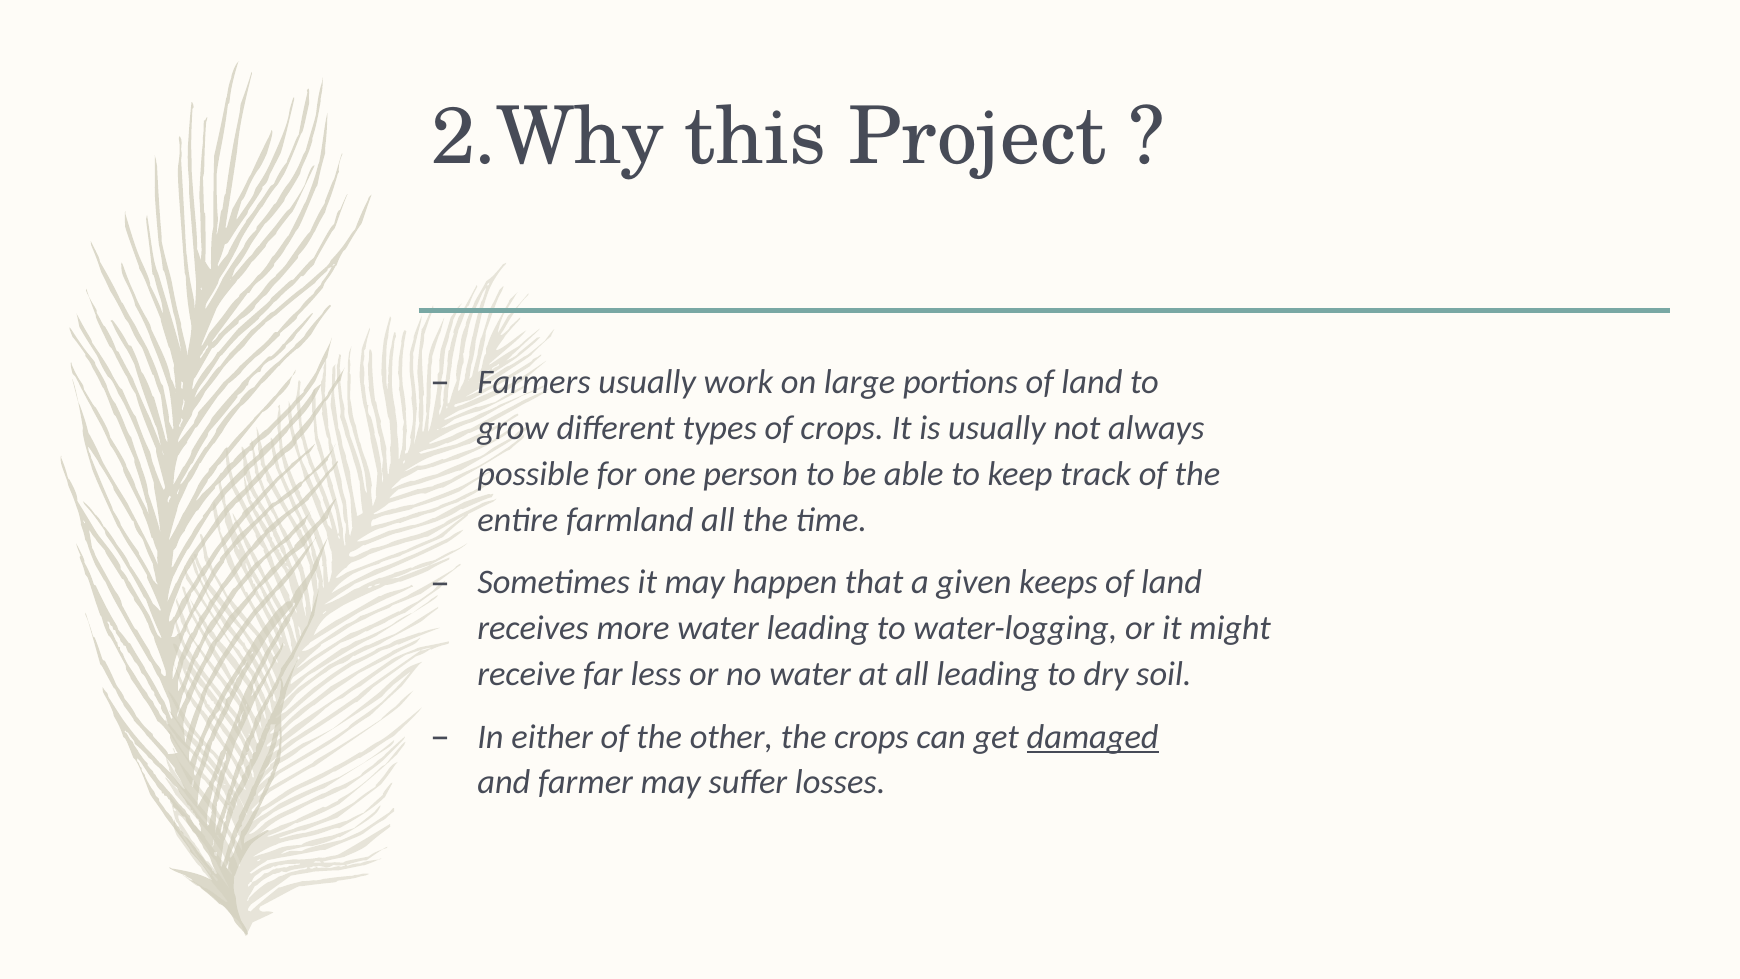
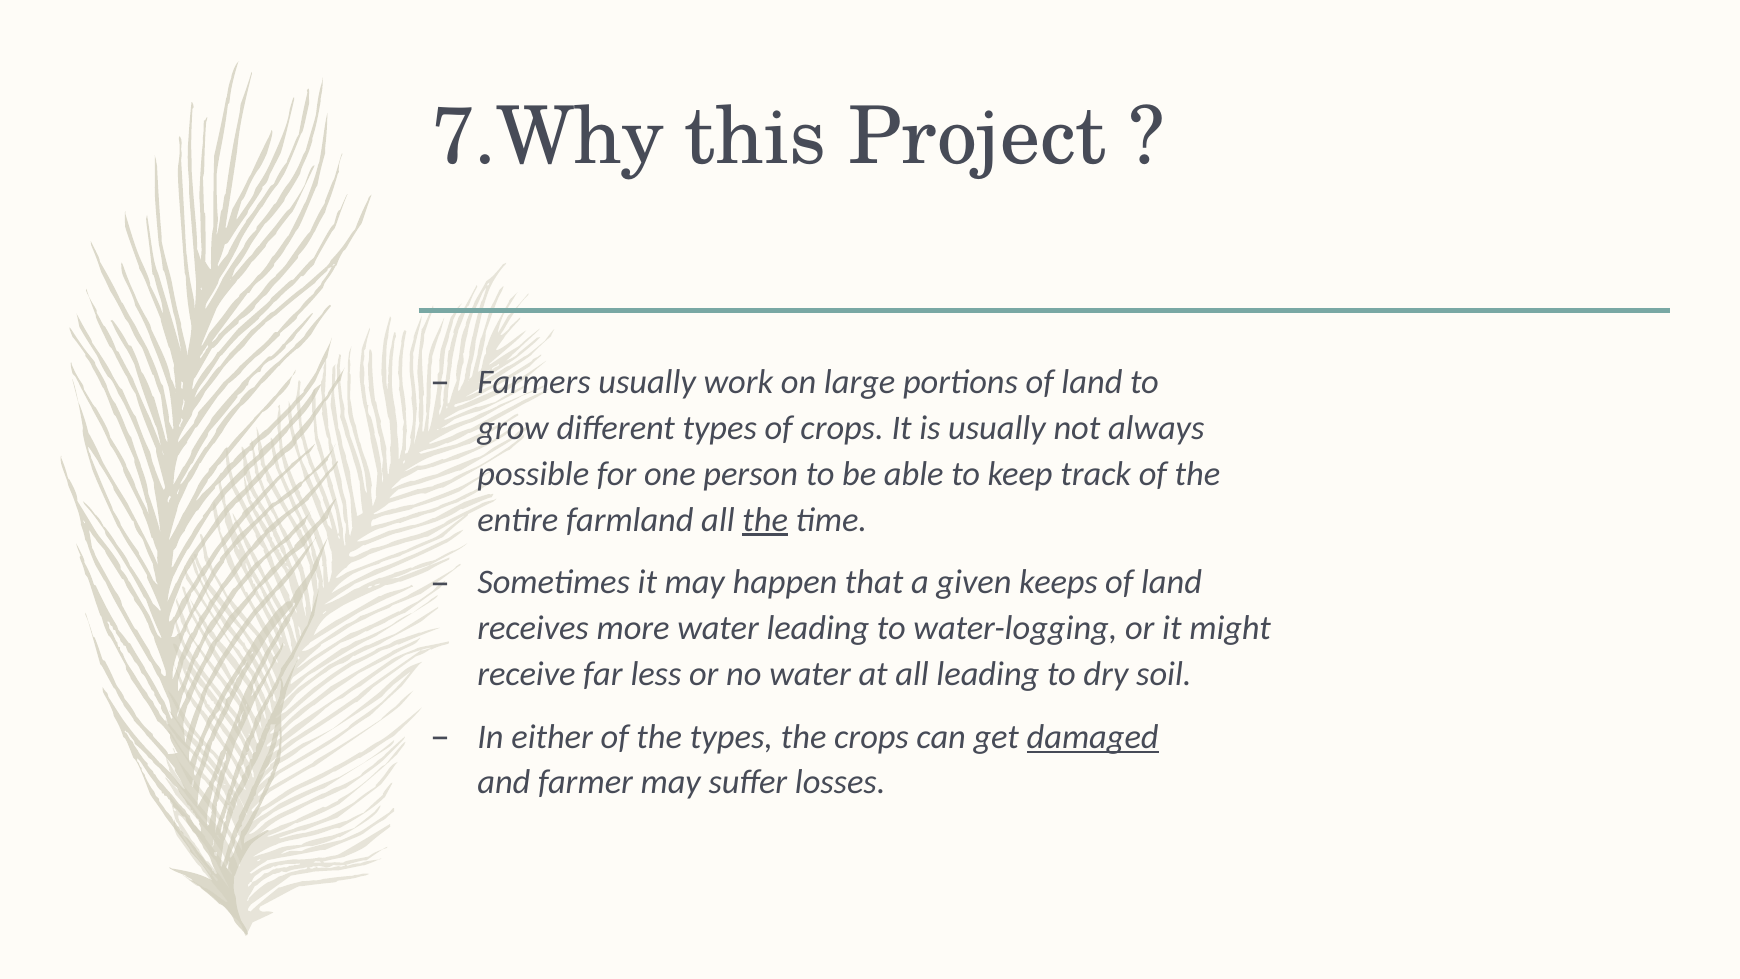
2.Why: 2.Why -> 7.Why
the at (765, 520) underline: none -> present
the other: other -> types
